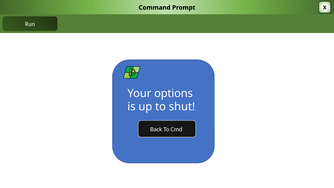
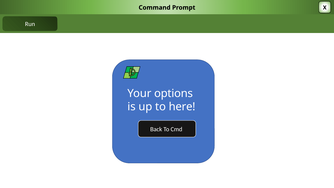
shut: shut -> here
